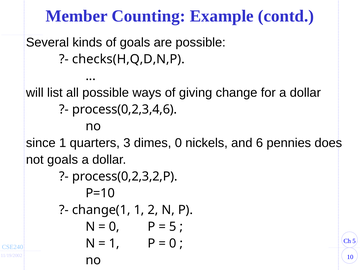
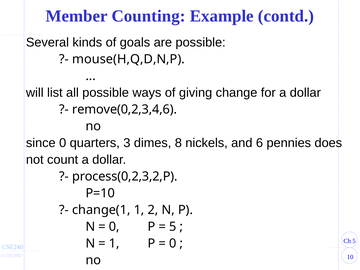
checks(H,Q,D,N,P: checks(H,Q,D,N,P -> mouse(H,Q,D,N,P
process(0,2,3,4,6: process(0,2,3,4,6 -> remove(0,2,3,4,6
since 1: 1 -> 0
dimes 0: 0 -> 8
not goals: goals -> count
